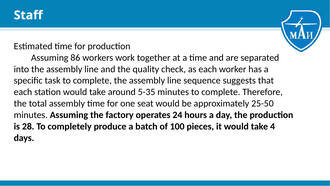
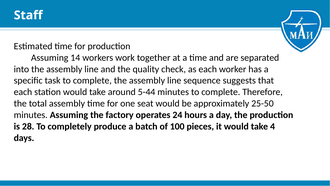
86: 86 -> 14
5-35: 5-35 -> 5-44
